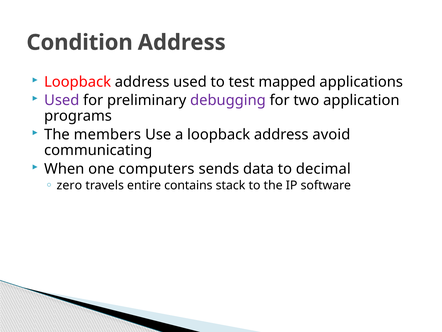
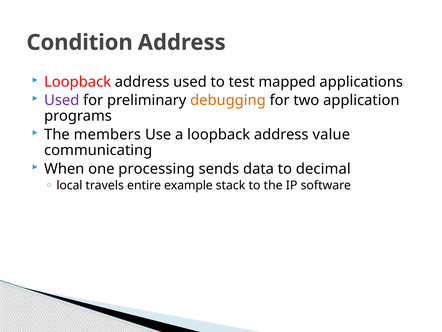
debugging colour: purple -> orange
avoid: avoid -> value
computers: computers -> processing
zero: zero -> local
contains: contains -> example
